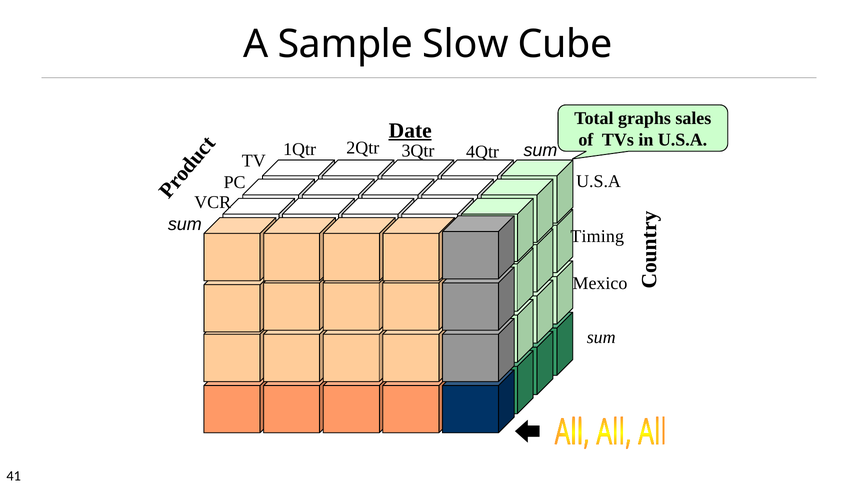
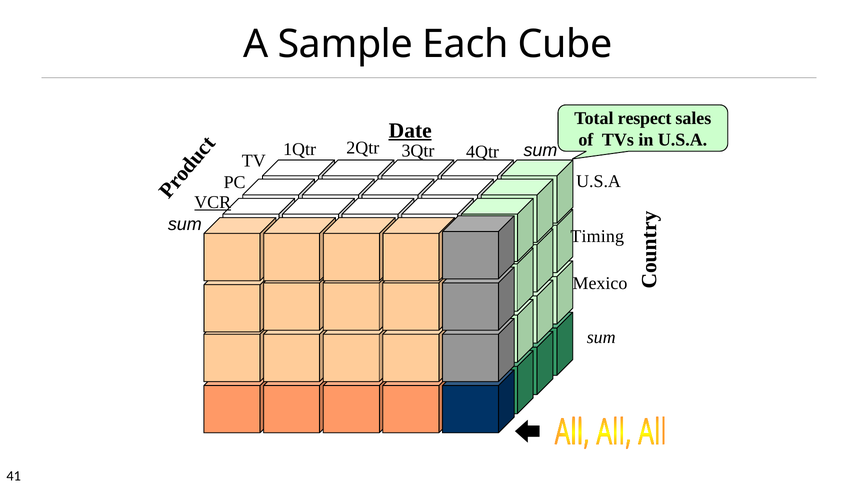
Slow: Slow -> Each
graphs: graphs -> respect
VCR underline: none -> present
